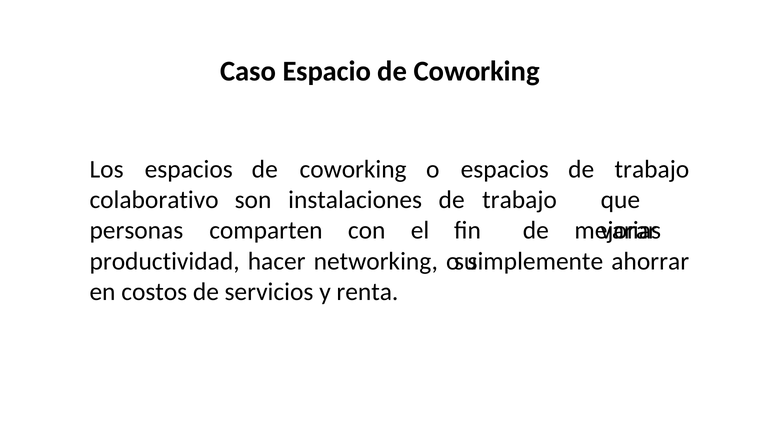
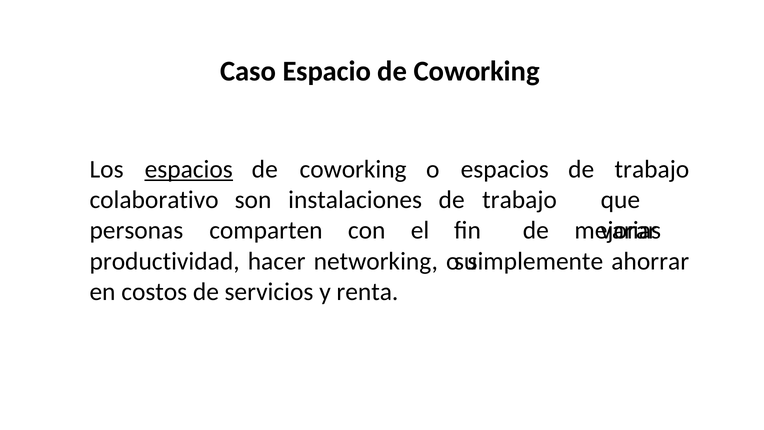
espacios at (189, 169) underline: none -> present
